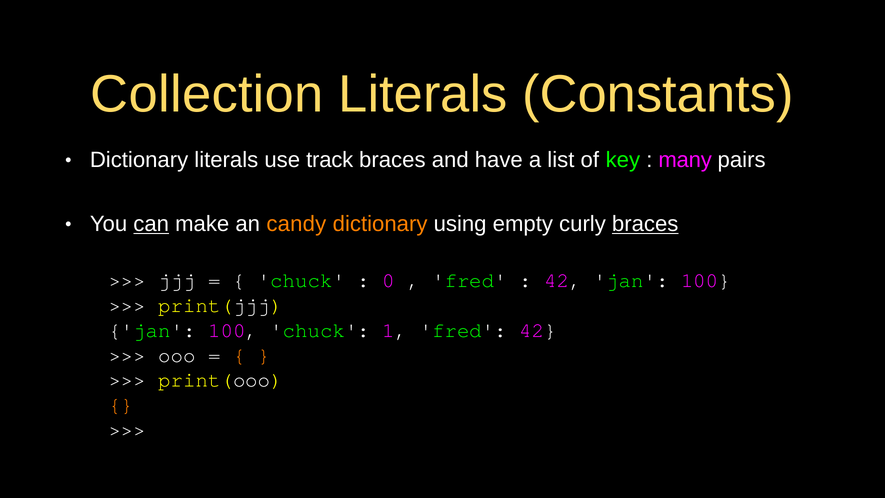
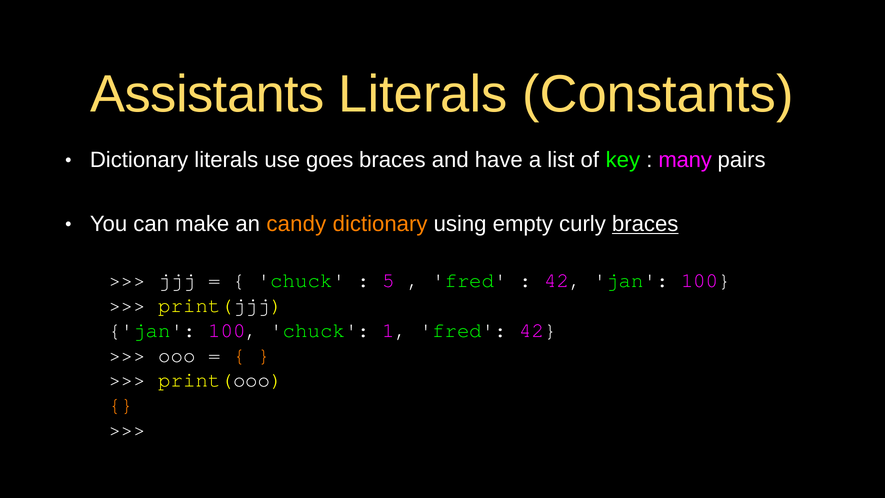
Collection: Collection -> Assistants
track: track -> goes
can underline: present -> none
0: 0 -> 5
